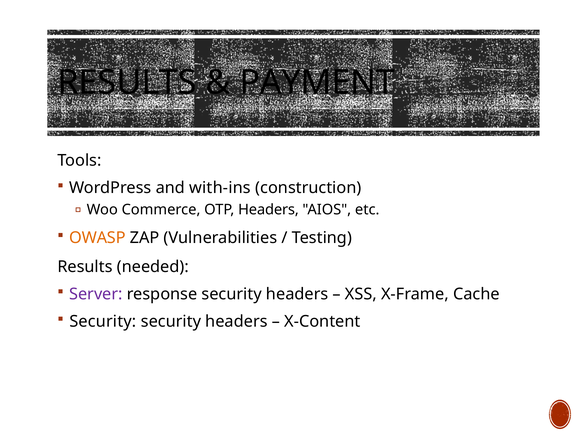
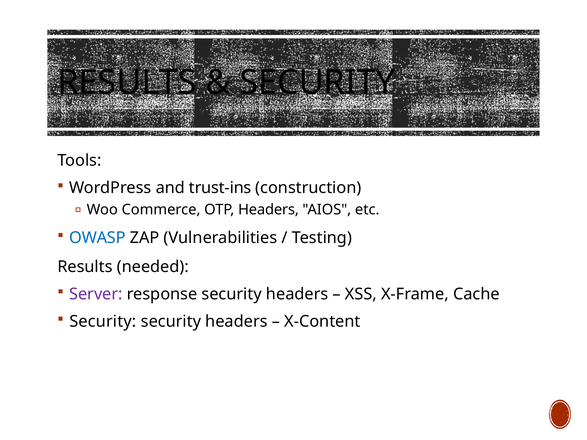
PAYMENT at (317, 83): PAYMENT -> SECURITY
with-ins: with-ins -> trust-ins
OWASP colour: orange -> blue
